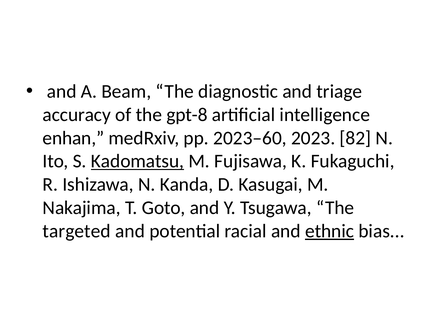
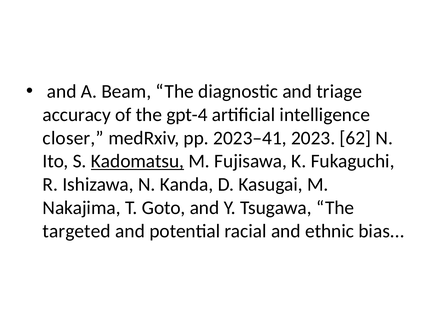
gpt-8: gpt-8 -> gpt-4
enhan: enhan -> closer
2023–60: 2023–60 -> 2023–41
82: 82 -> 62
ethnic underline: present -> none
